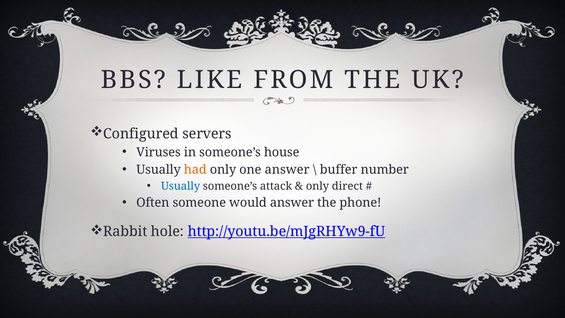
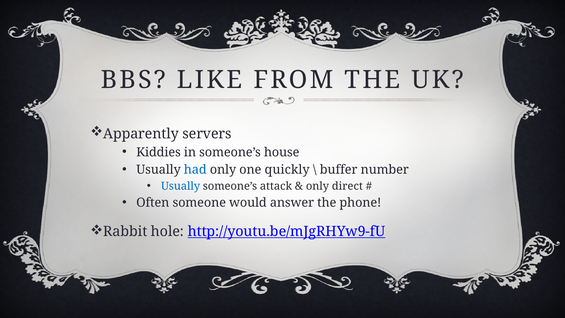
Configured: Configured -> Apparently
Viruses: Viruses -> Kiddies
had colour: orange -> blue
one answer: answer -> quickly
